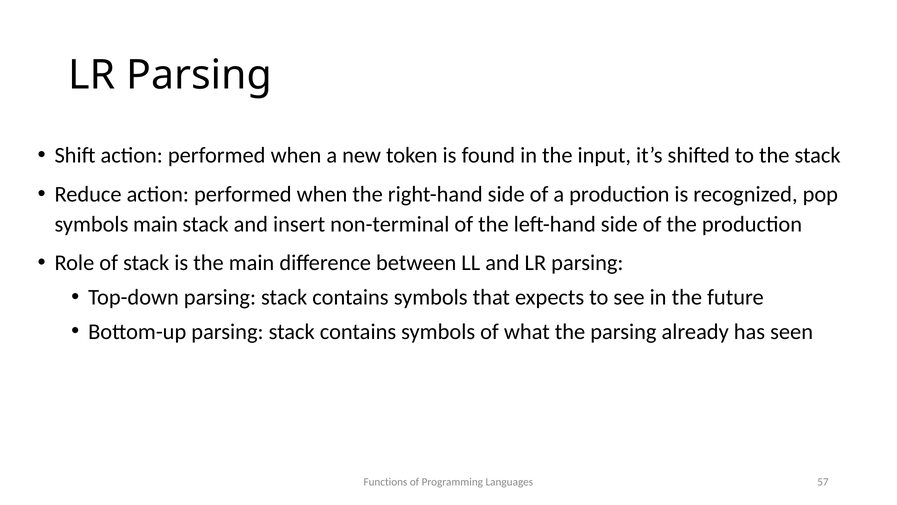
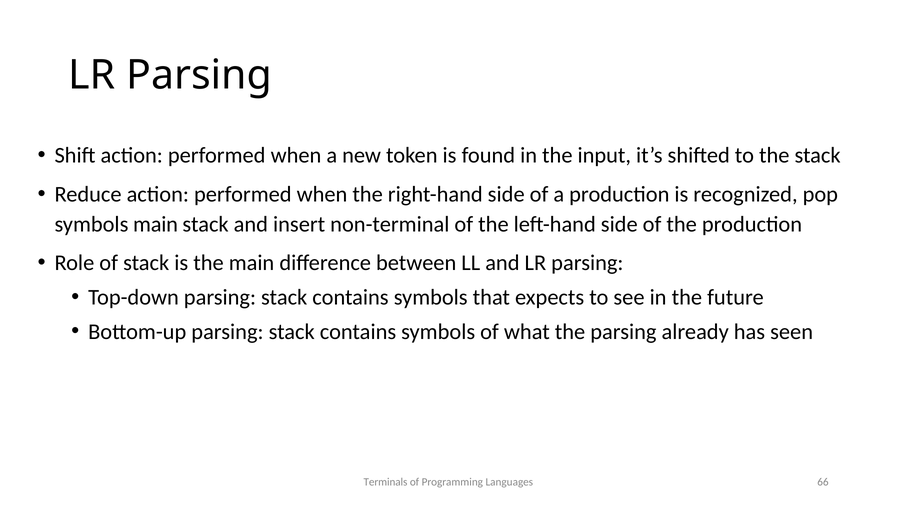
Functions: Functions -> Terminals
57: 57 -> 66
